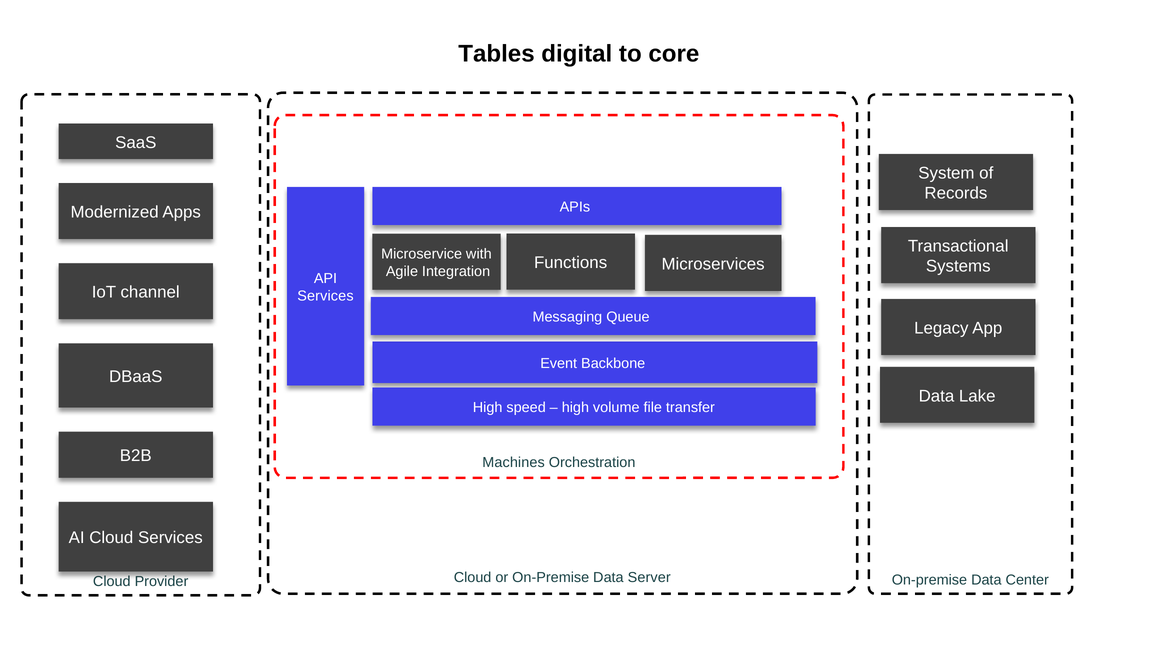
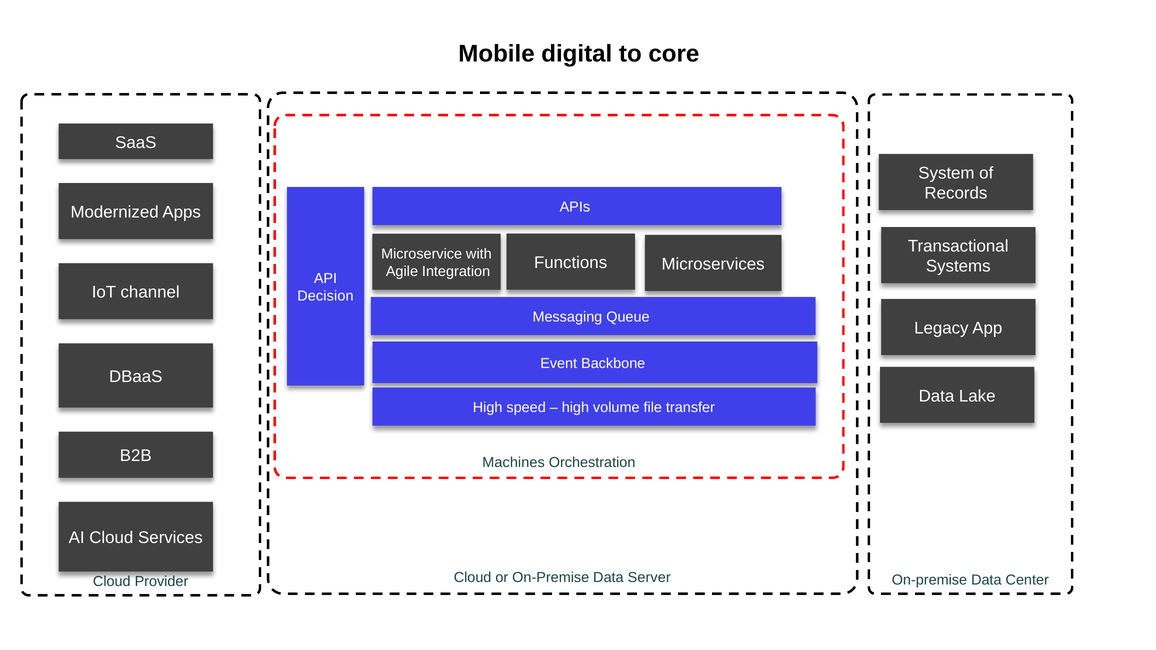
Tables: Tables -> Mobile
Services at (325, 296): Services -> Decision
